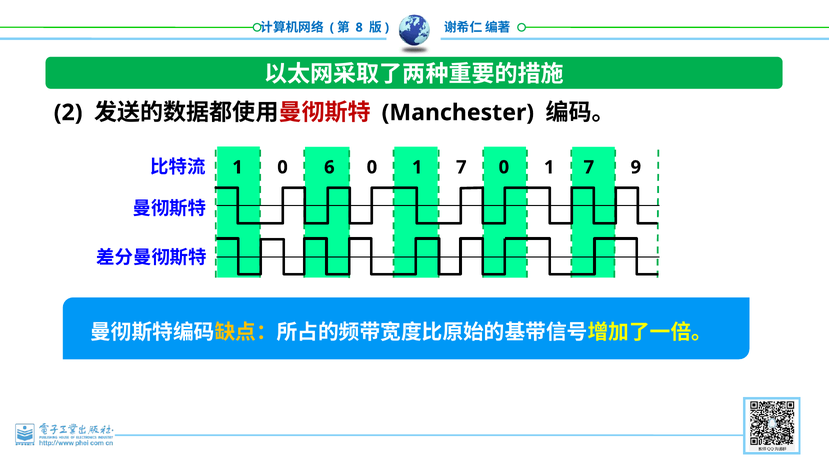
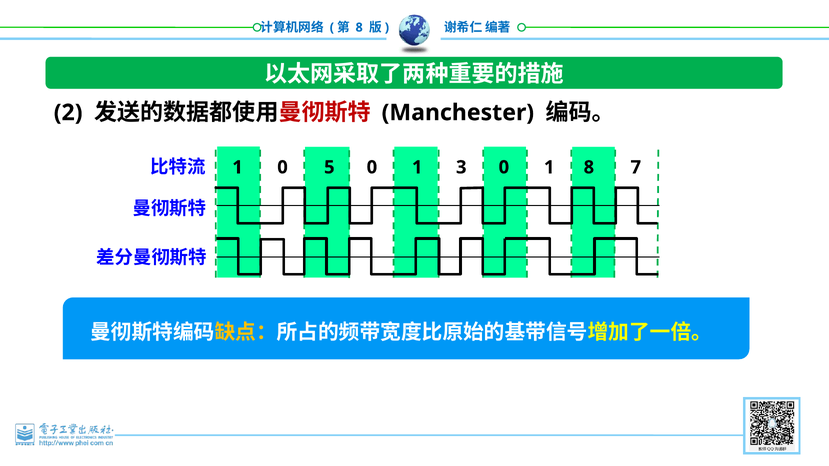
6: 6 -> 5
0 7: 7 -> 3
1 7: 7 -> 8
9: 9 -> 7
